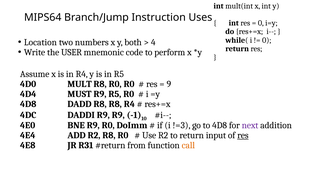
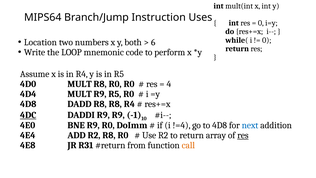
4: 4 -> 6
USER: USER -> LOOP
9: 9 -> 4
4D4 MUST: MUST -> MULT
4DC underline: none -> present
!=3: !=3 -> !=4
next colour: purple -> blue
input: input -> array
